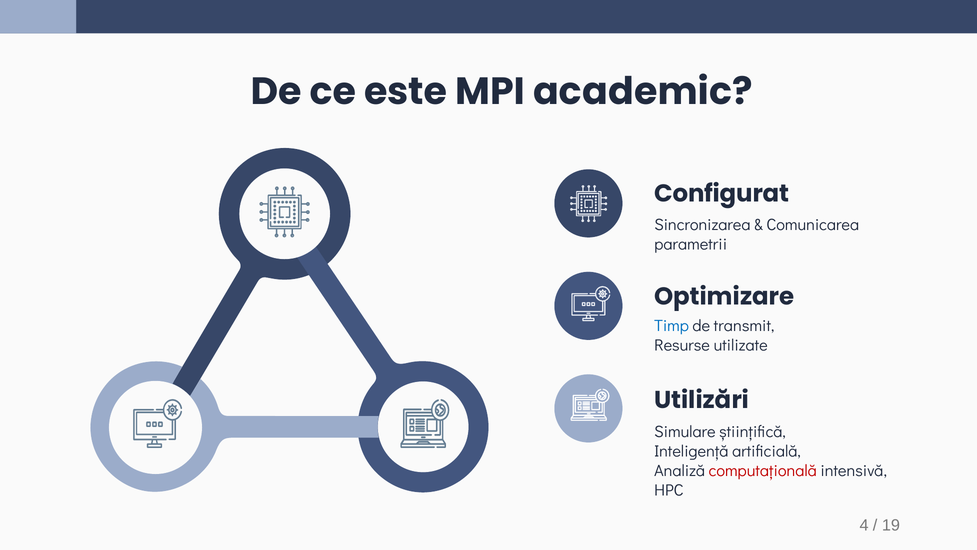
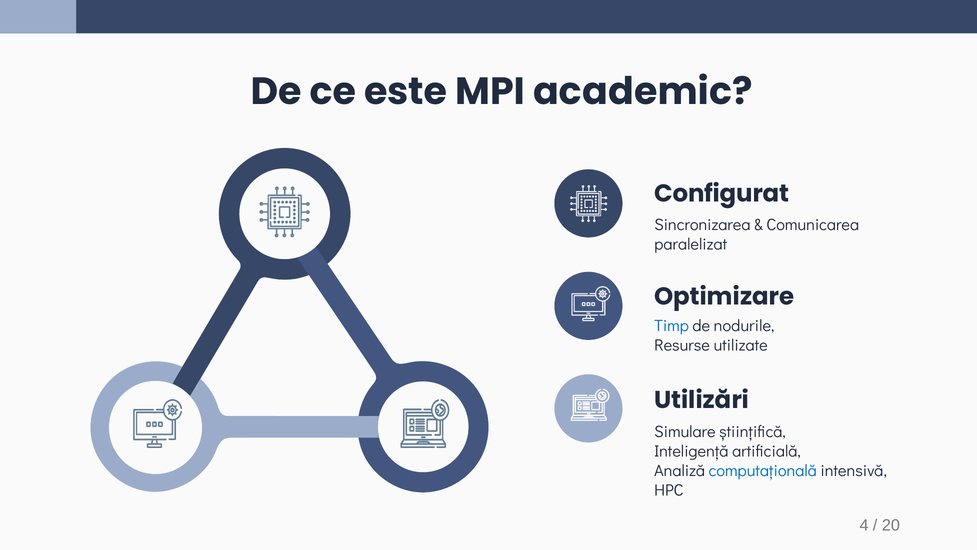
parametrii: parametrii -> paralelizat
transmit: transmit -> nodurile
computațională colour: red -> blue
19: 19 -> 20
